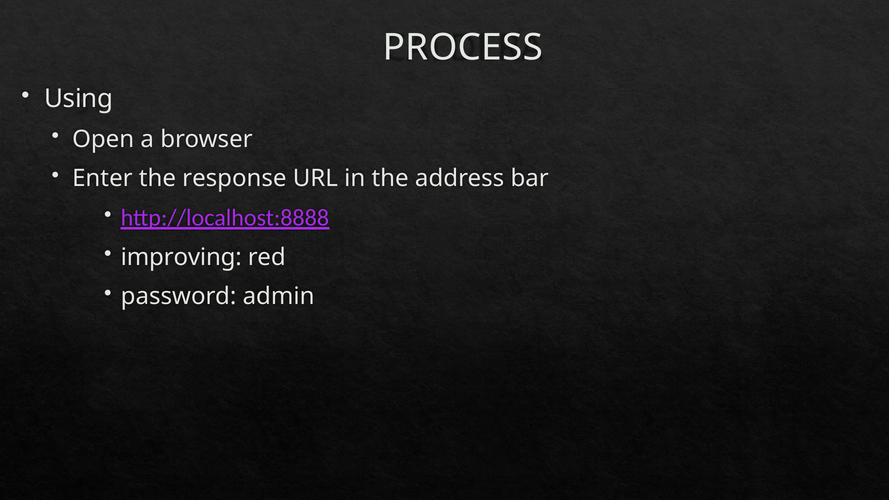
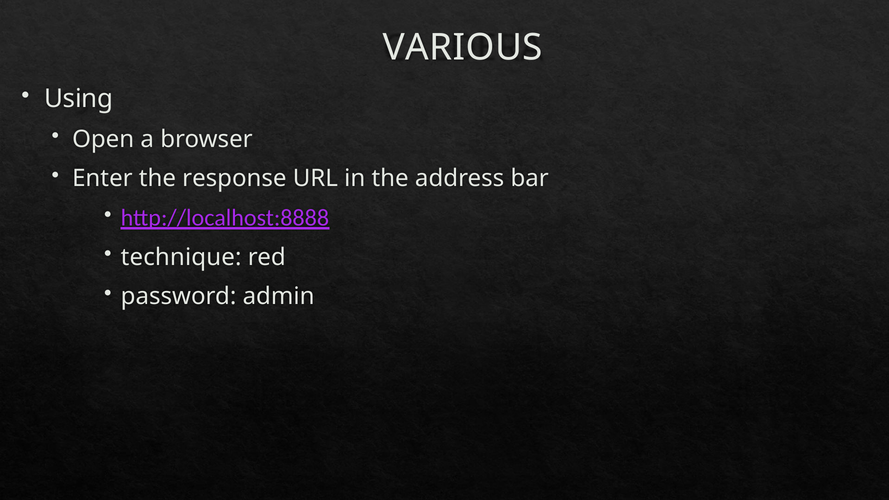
PROCESS: PROCESS -> VARIOUS
improving: improving -> technique
